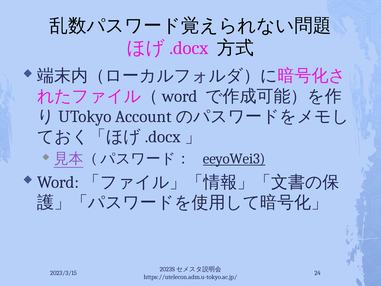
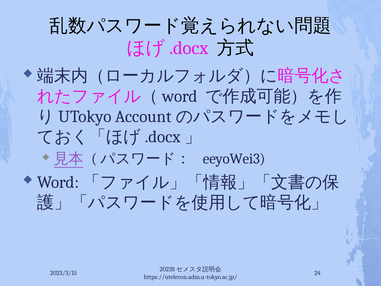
eeyoWei3 underline: present -> none
